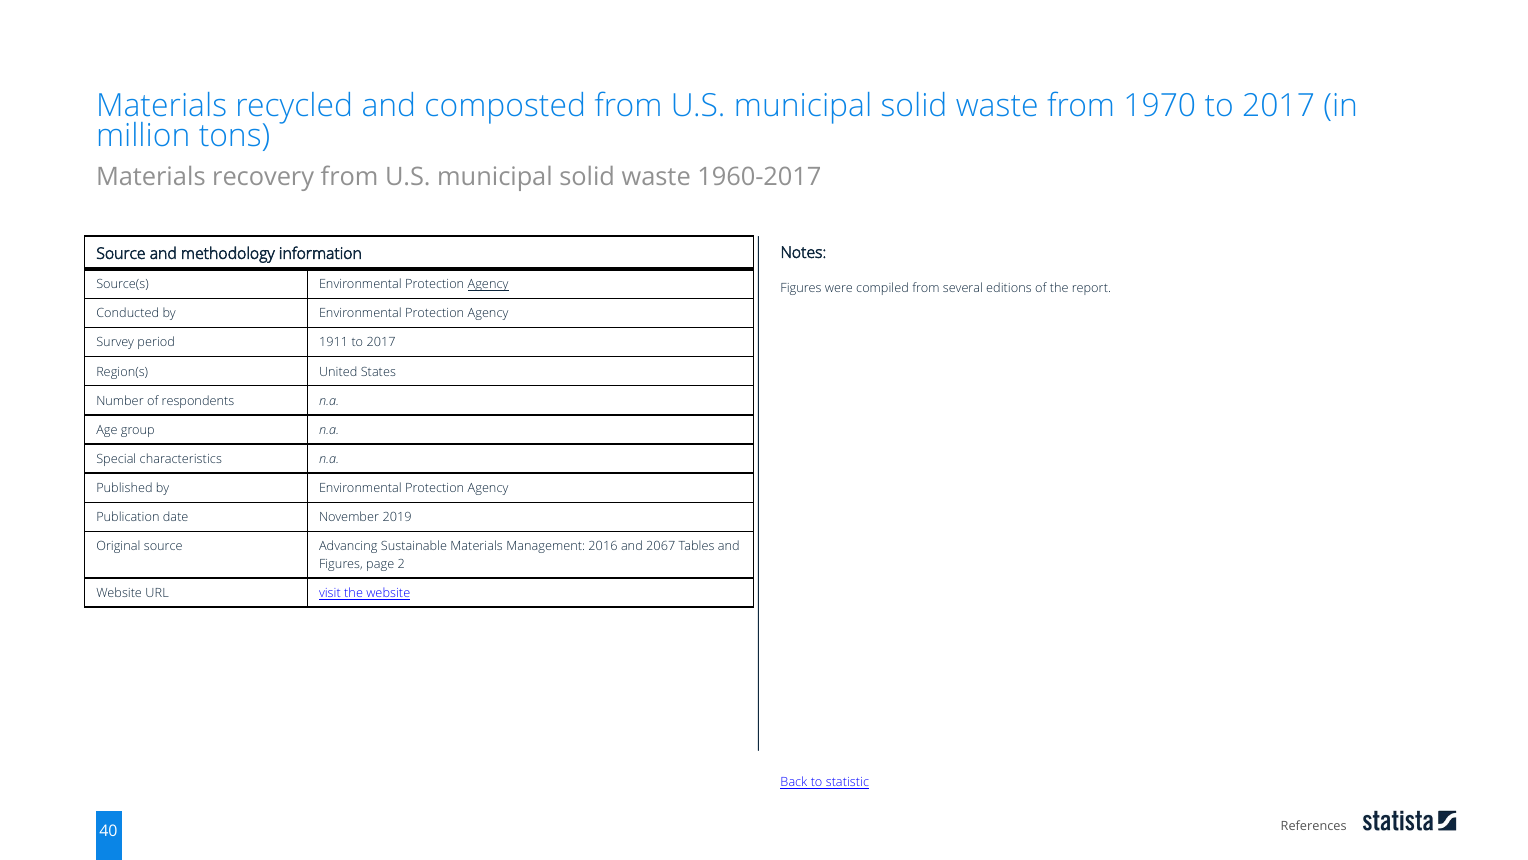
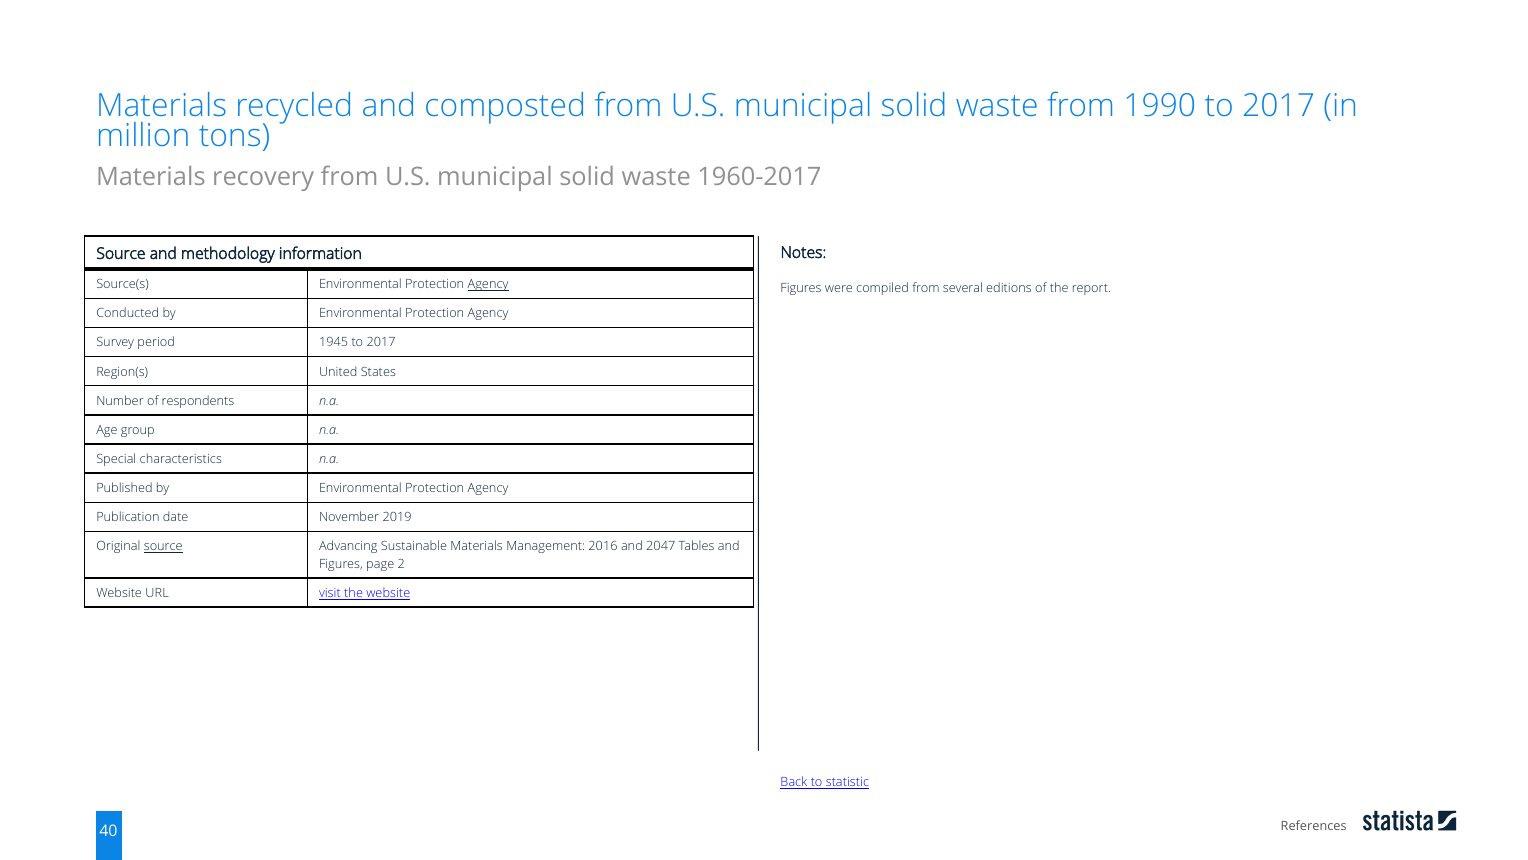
1970: 1970 -> 1990
1911: 1911 -> 1945
source at (163, 546) underline: none -> present
2067: 2067 -> 2047
